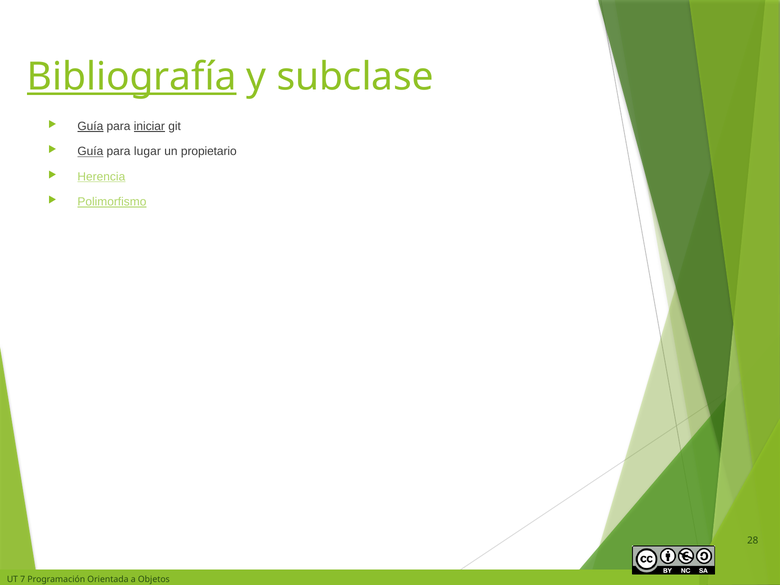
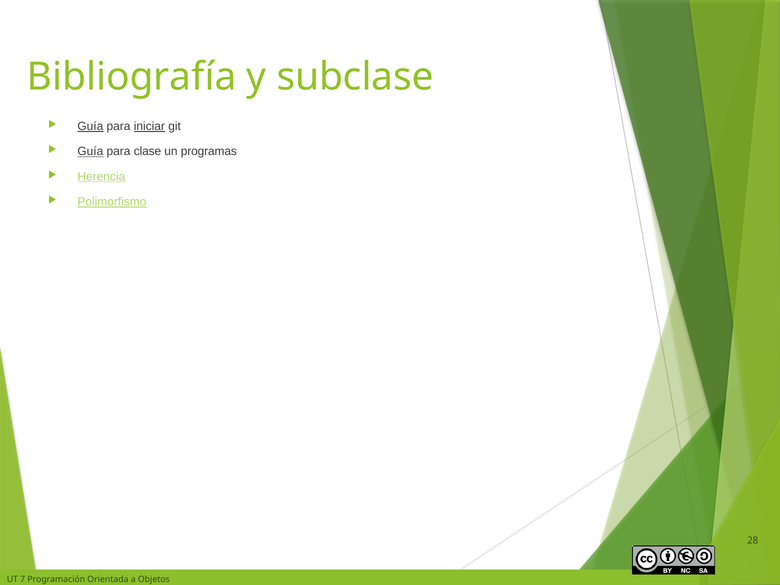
Bibliografía underline: present -> none
lugar: lugar -> clase
propietario: propietario -> programas
